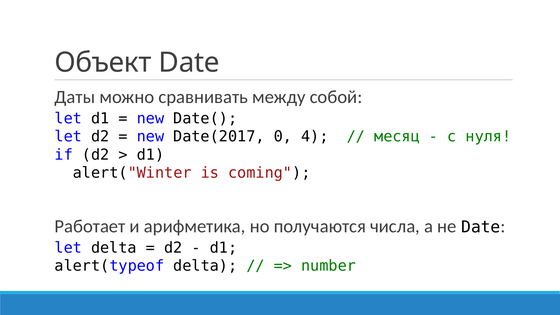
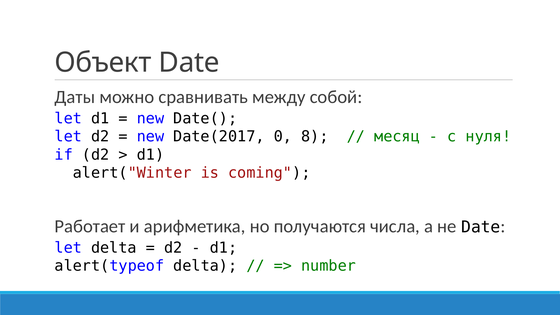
4: 4 -> 8
